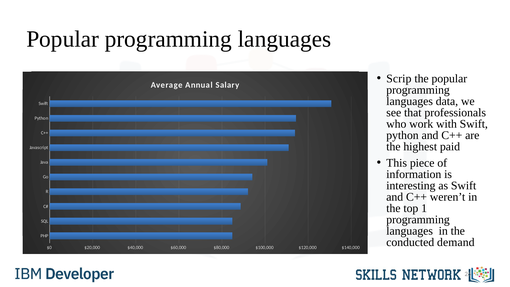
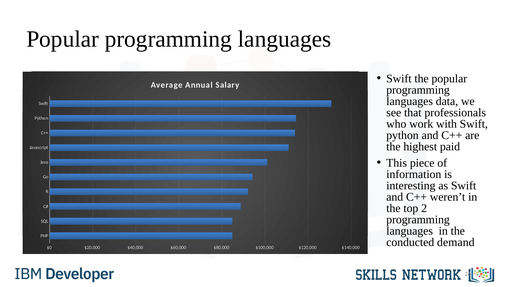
Scrip at (399, 79): Scrip -> Swift
1: 1 -> 2
